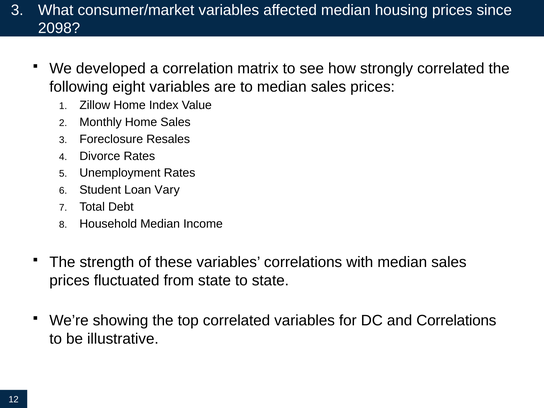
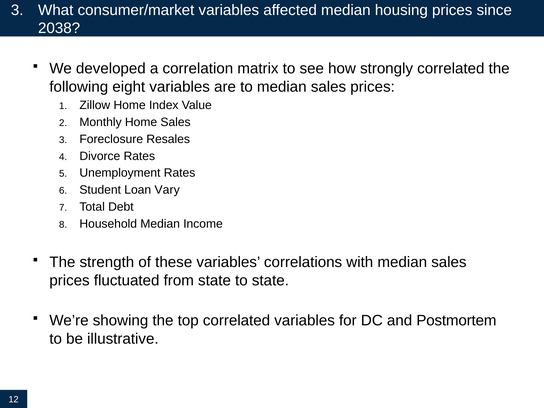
2098: 2098 -> 2038
and Correlations: Correlations -> Postmortem
